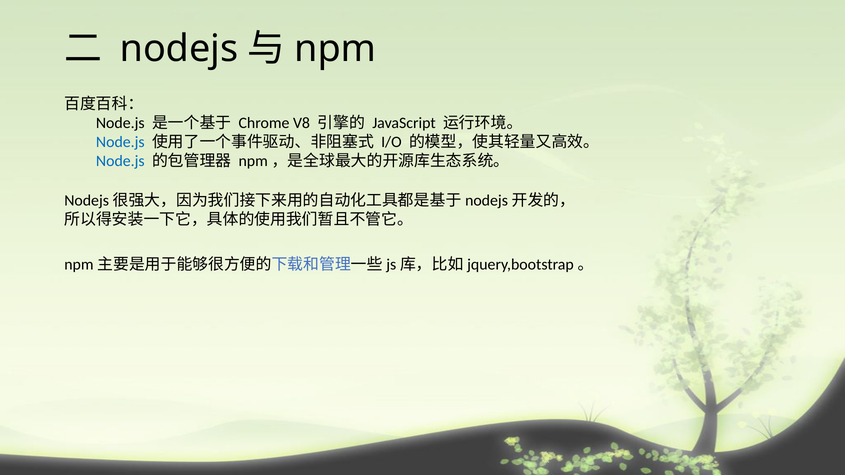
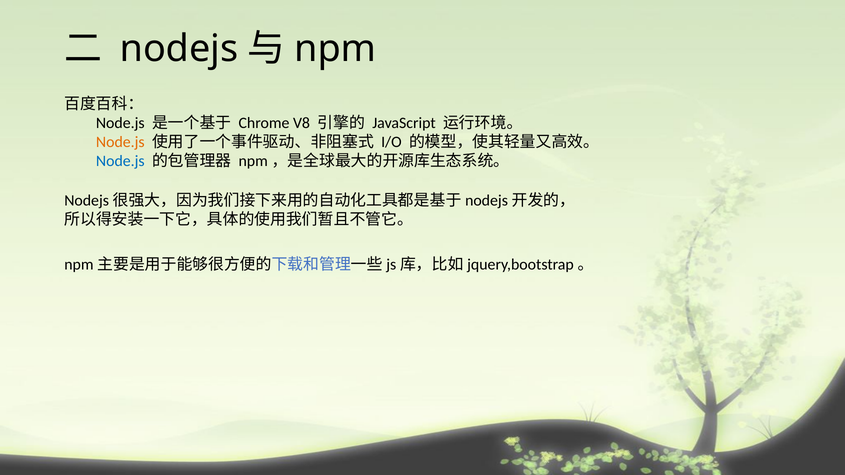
Node.js at (120, 142) colour: blue -> orange
